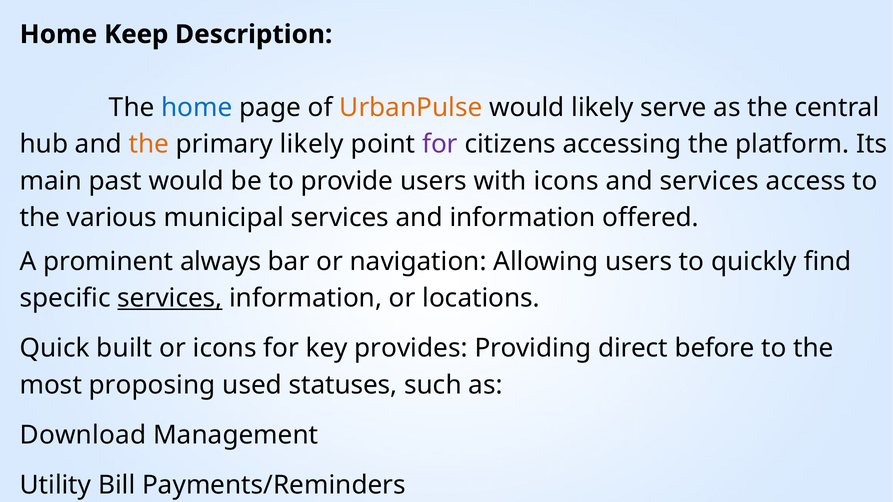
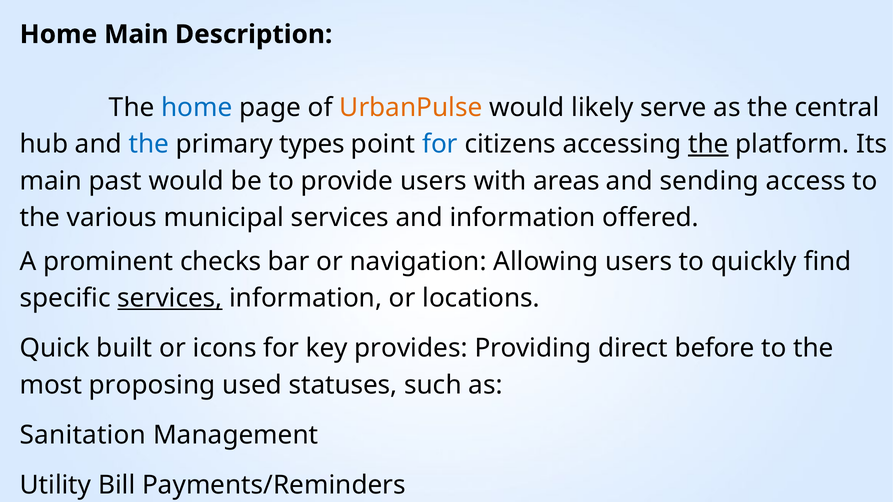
Home Keep: Keep -> Main
the at (149, 144) colour: orange -> blue
primary likely: likely -> types
for at (440, 144) colour: purple -> blue
the at (708, 144) underline: none -> present
with icons: icons -> areas
and services: services -> sending
always: always -> checks
Download: Download -> Sanitation
